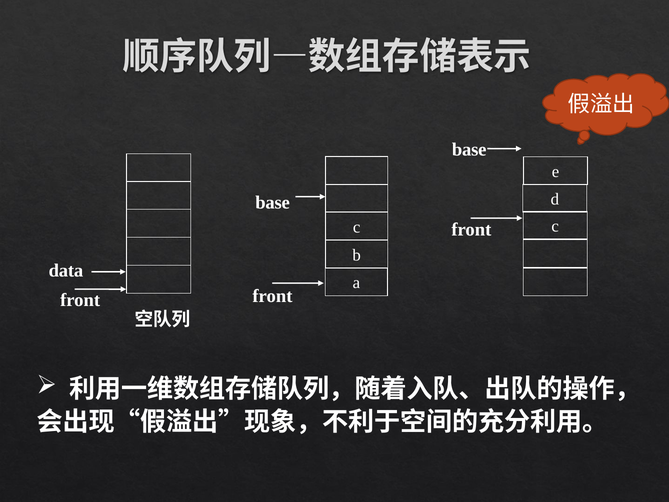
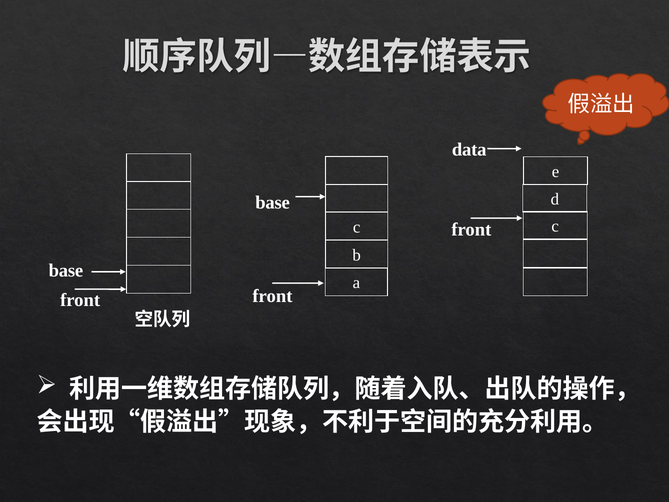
base at (469, 149): base -> data
data at (66, 271): data -> base
